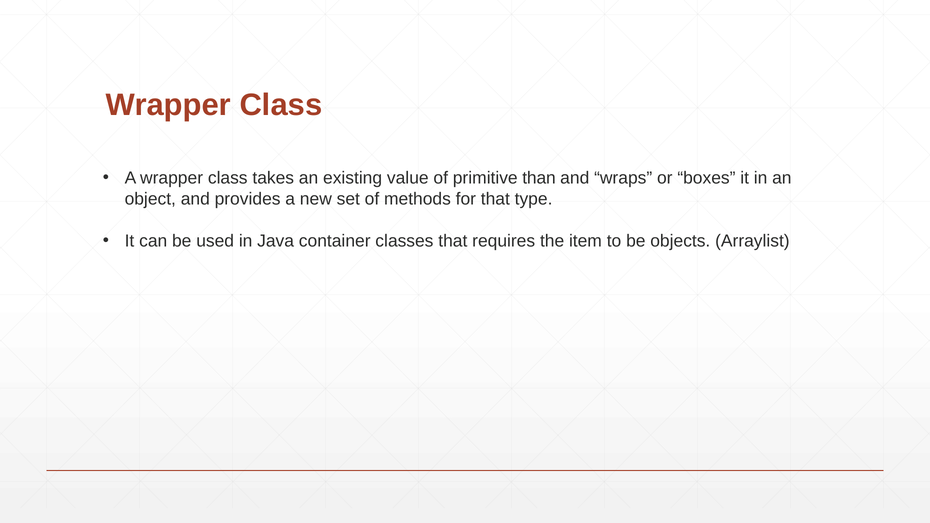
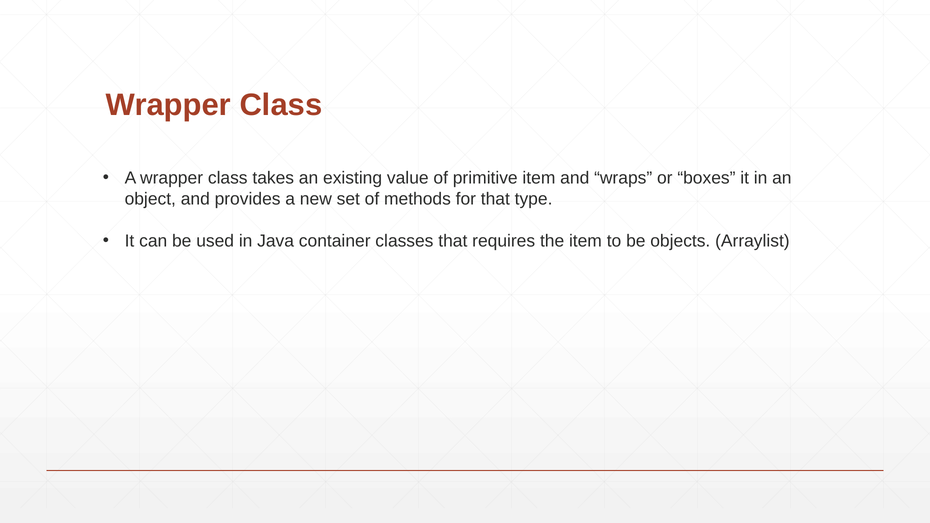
primitive than: than -> item
